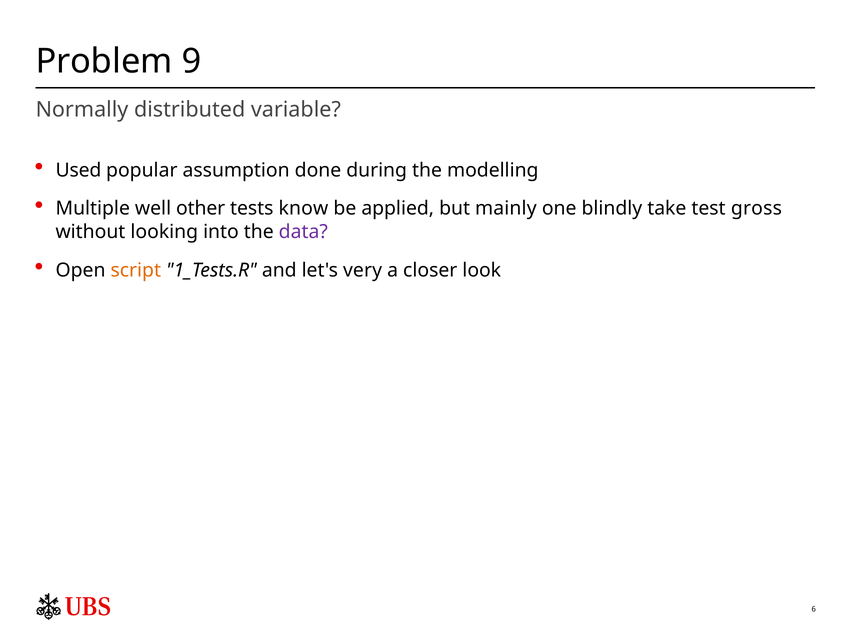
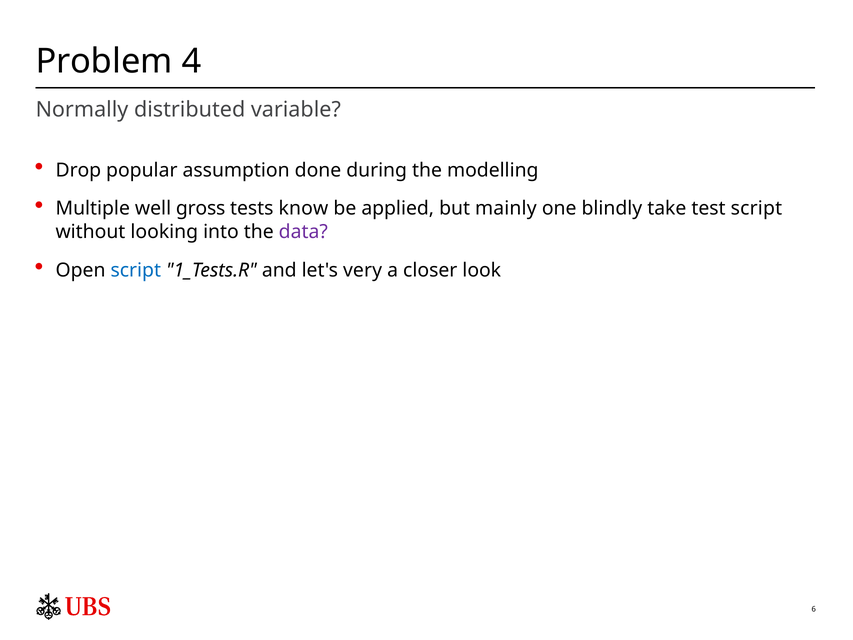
9: 9 -> 4
Used: Used -> Drop
other: other -> gross
test gross: gross -> script
script at (136, 270) colour: orange -> blue
